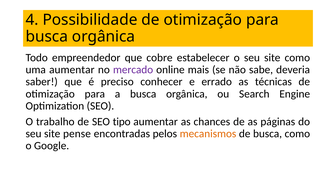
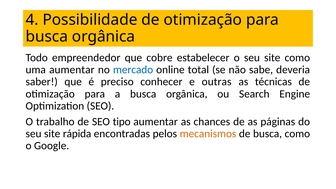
mercado colour: purple -> blue
mais: mais -> total
errado: errado -> outras
pense: pense -> rápida
